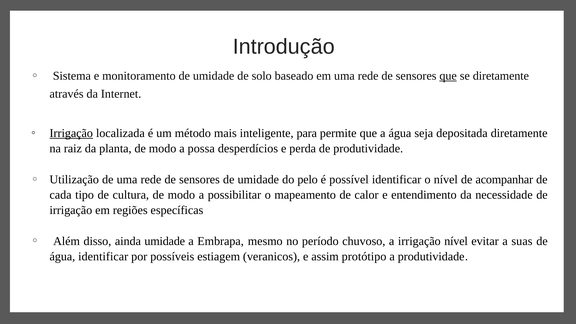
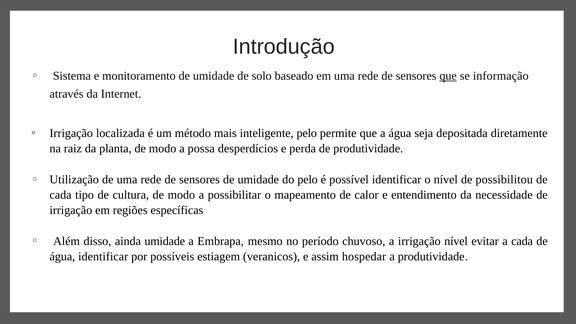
se diretamente: diretamente -> informação
Irrigação at (71, 133) underline: present -> none
inteligente para: para -> pelo
acompanhar: acompanhar -> possibilitou
a suas: suas -> cada
protótipo: protótipo -> hospedar
